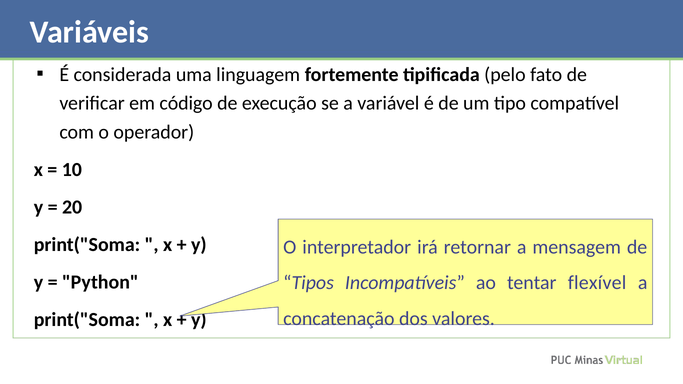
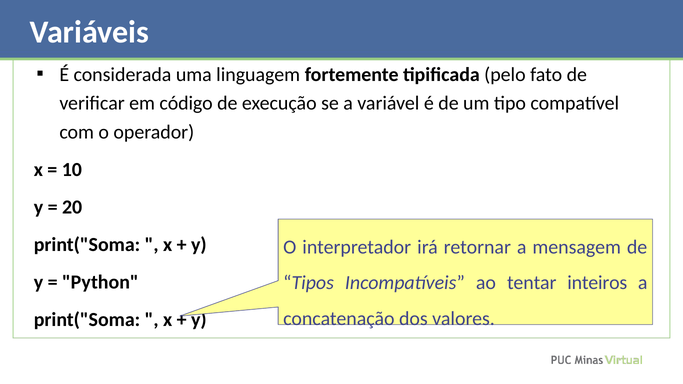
flexível: flexível -> inteiros
